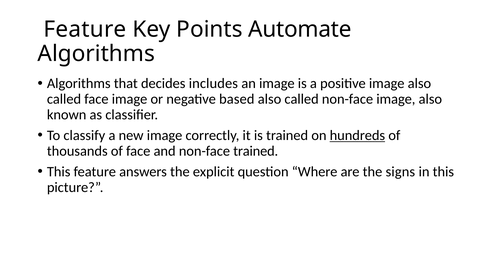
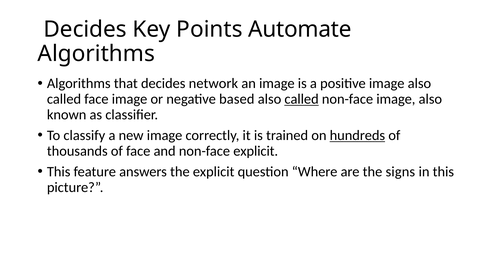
Feature at (85, 29): Feature -> Decides
includes: includes -> network
called at (302, 99) underline: none -> present
non-face trained: trained -> explicit
